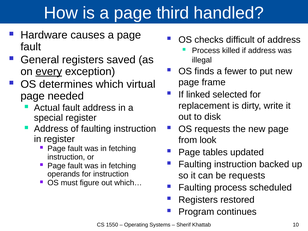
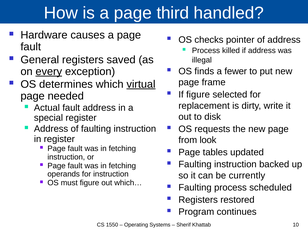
difficult: difficult -> pointer
virtual underline: none -> present
If linked: linked -> figure
be requests: requests -> currently
